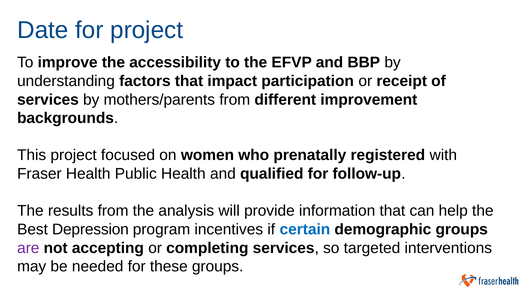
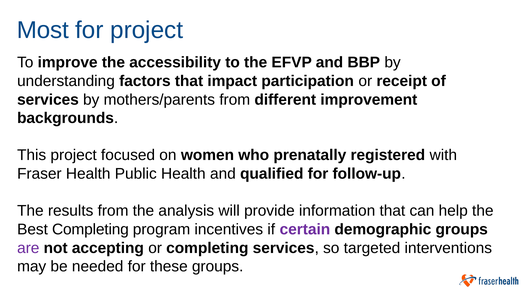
Date: Date -> Most
Best Depression: Depression -> Completing
certain colour: blue -> purple
